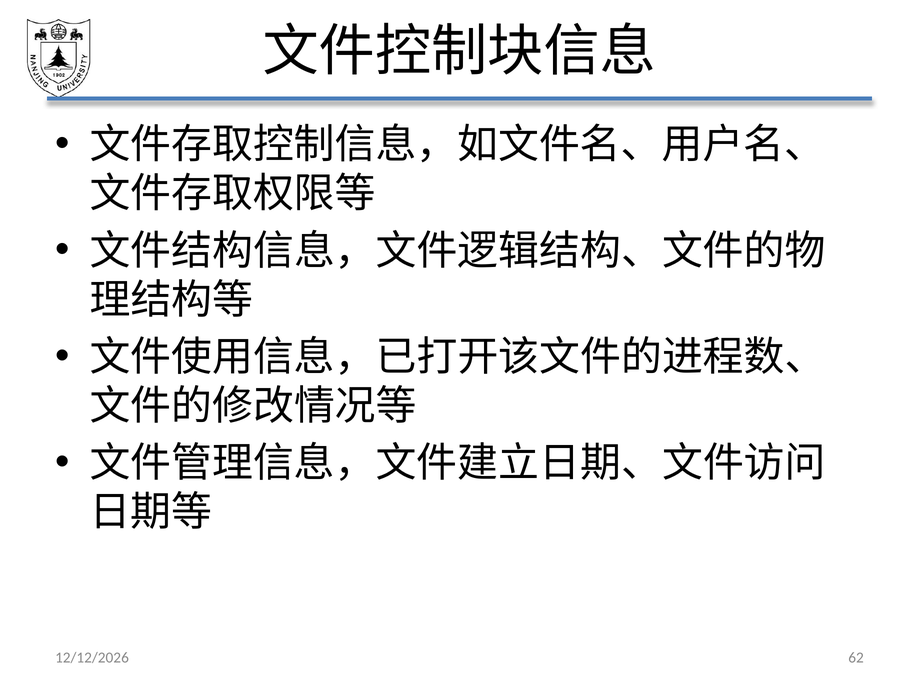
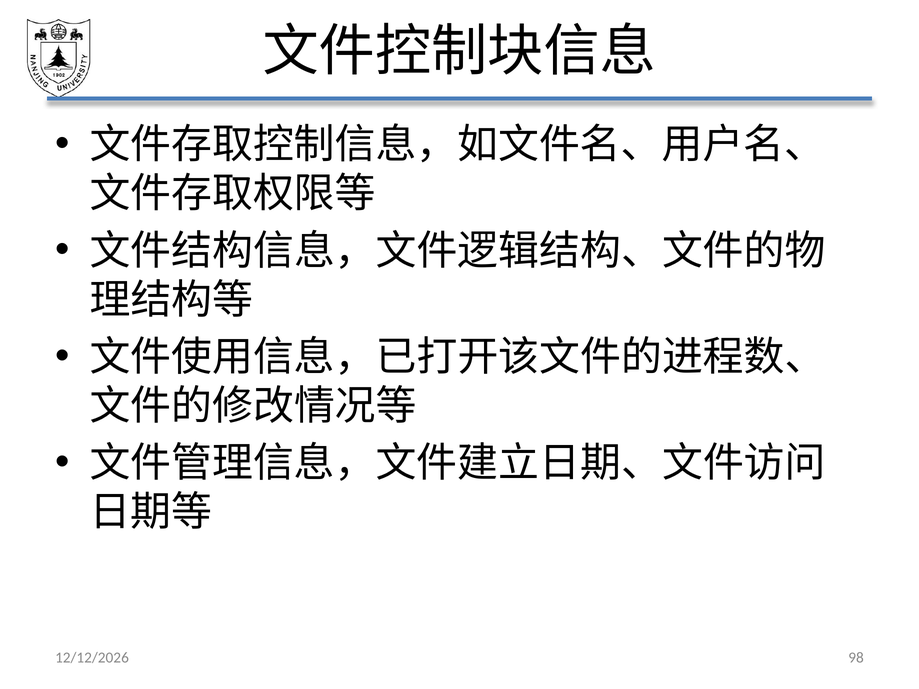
62: 62 -> 98
